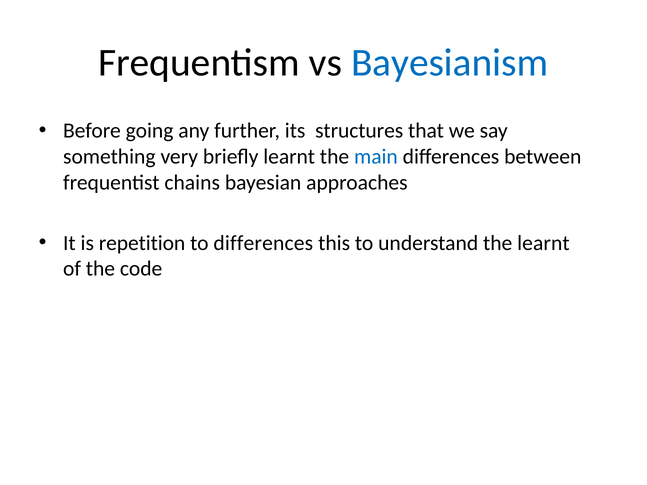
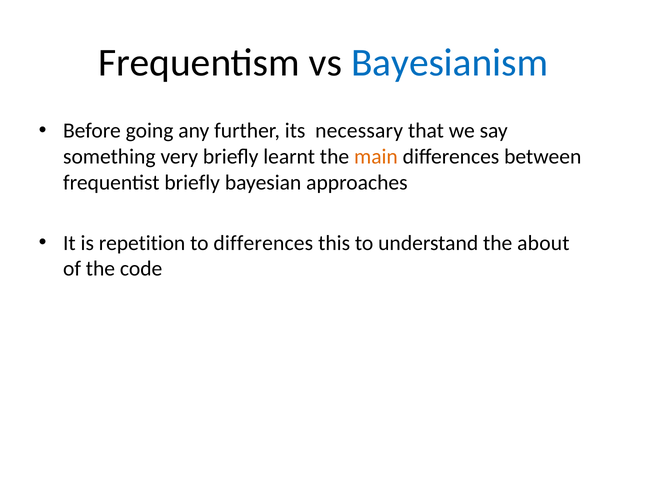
structures: structures -> necessary
main colour: blue -> orange
frequentist chains: chains -> briefly
the learnt: learnt -> about
